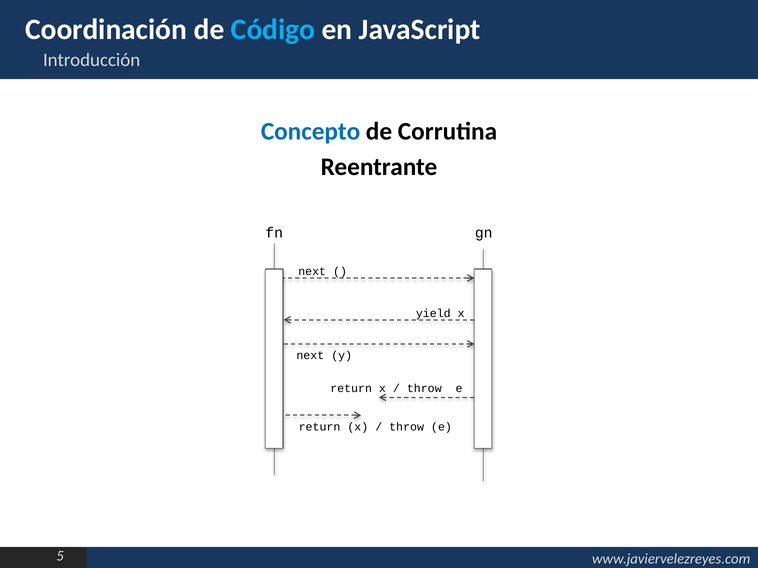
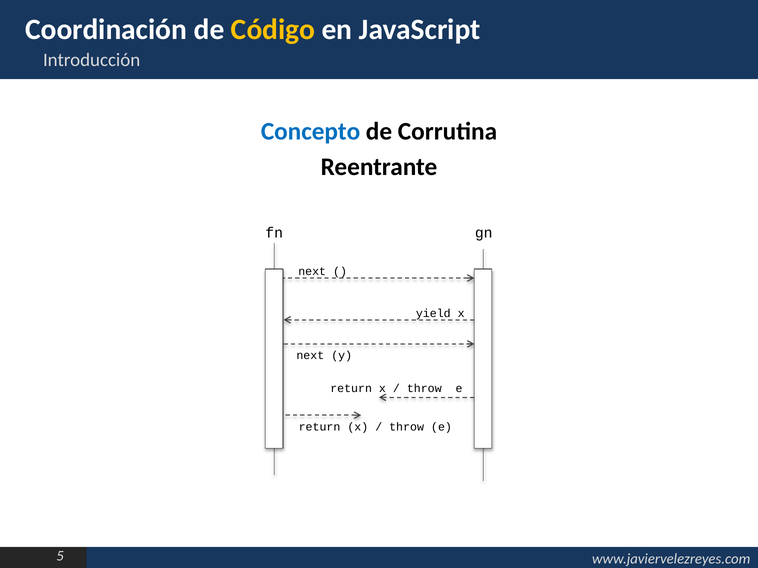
Código colour: light blue -> yellow
